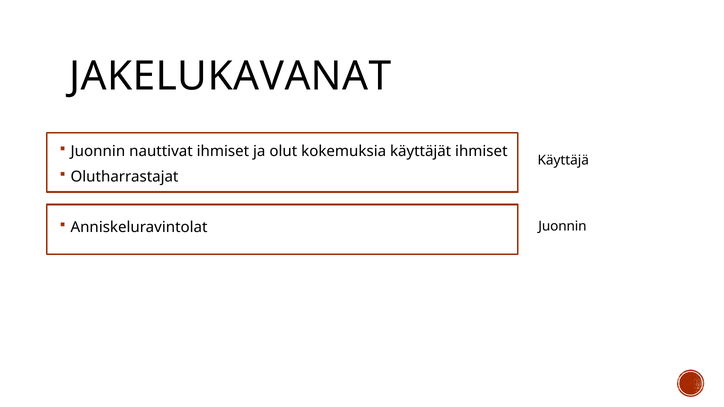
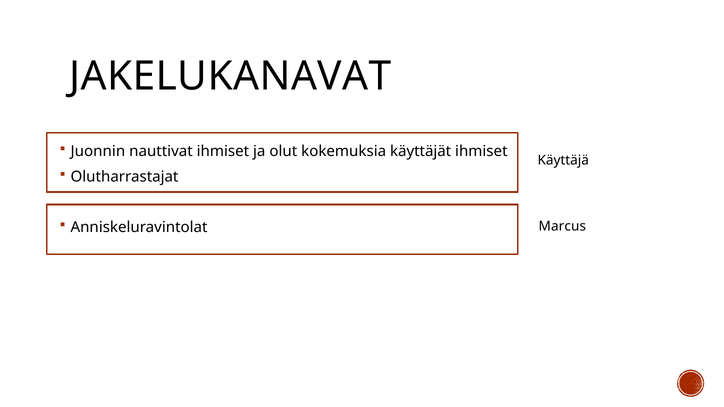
JAKELUKAVANAT: JAKELUKAVANAT -> JAKELUKANAVAT
Juonnin at (562, 227): Juonnin -> Marcus
